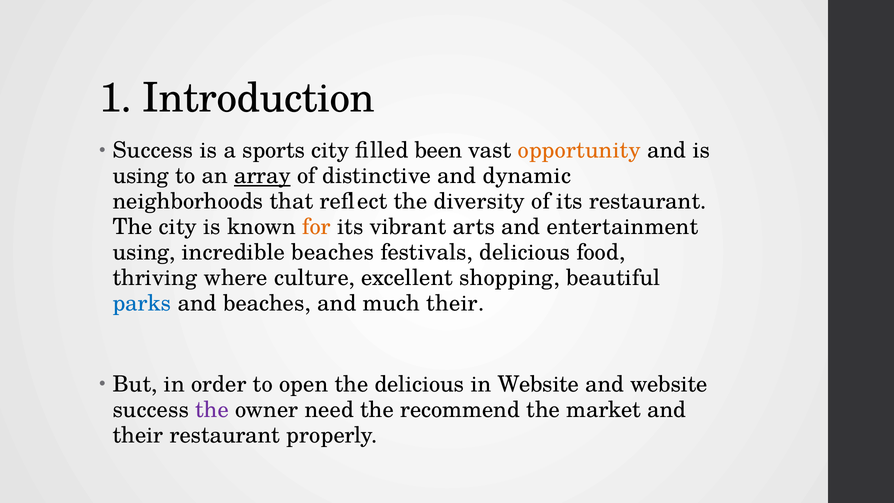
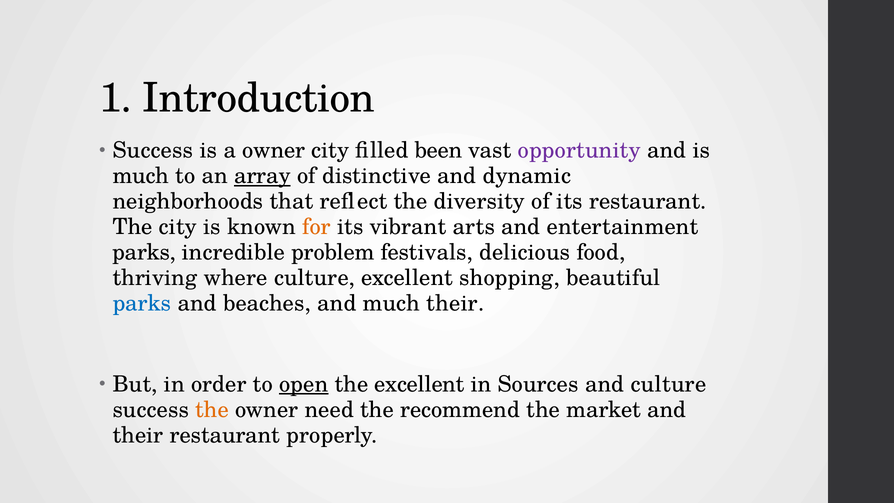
a sports: sports -> owner
opportunity colour: orange -> purple
using at (141, 176): using -> much
using at (144, 252): using -> parks
incredible beaches: beaches -> problem
open underline: none -> present
the delicious: delicious -> excellent
in Website: Website -> Sources
and website: website -> culture
the at (212, 410) colour: purple -> orange
